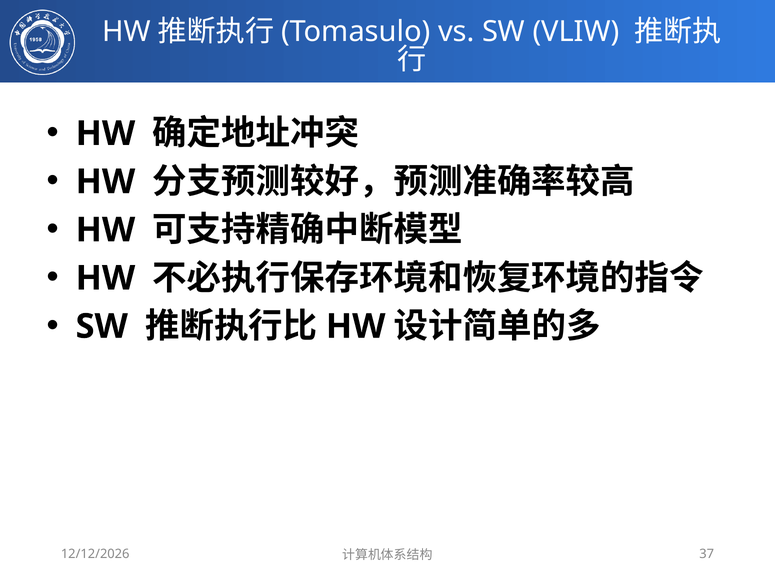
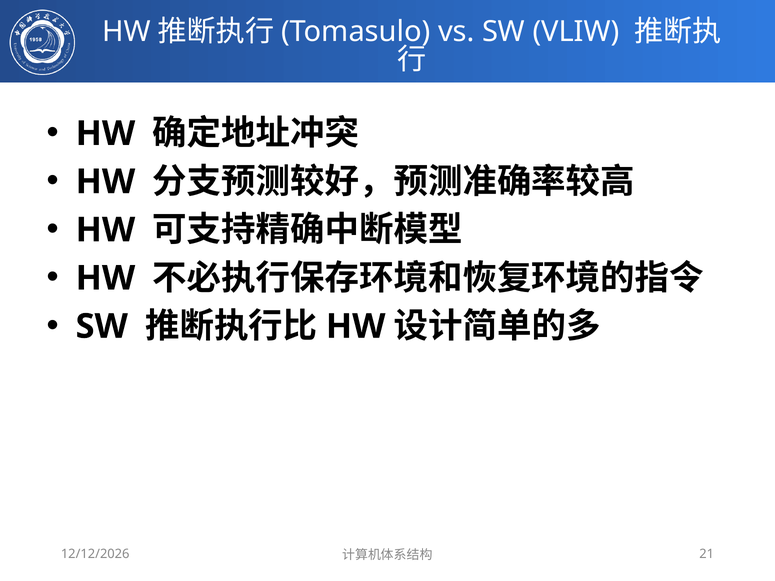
37: 37 -> 21
